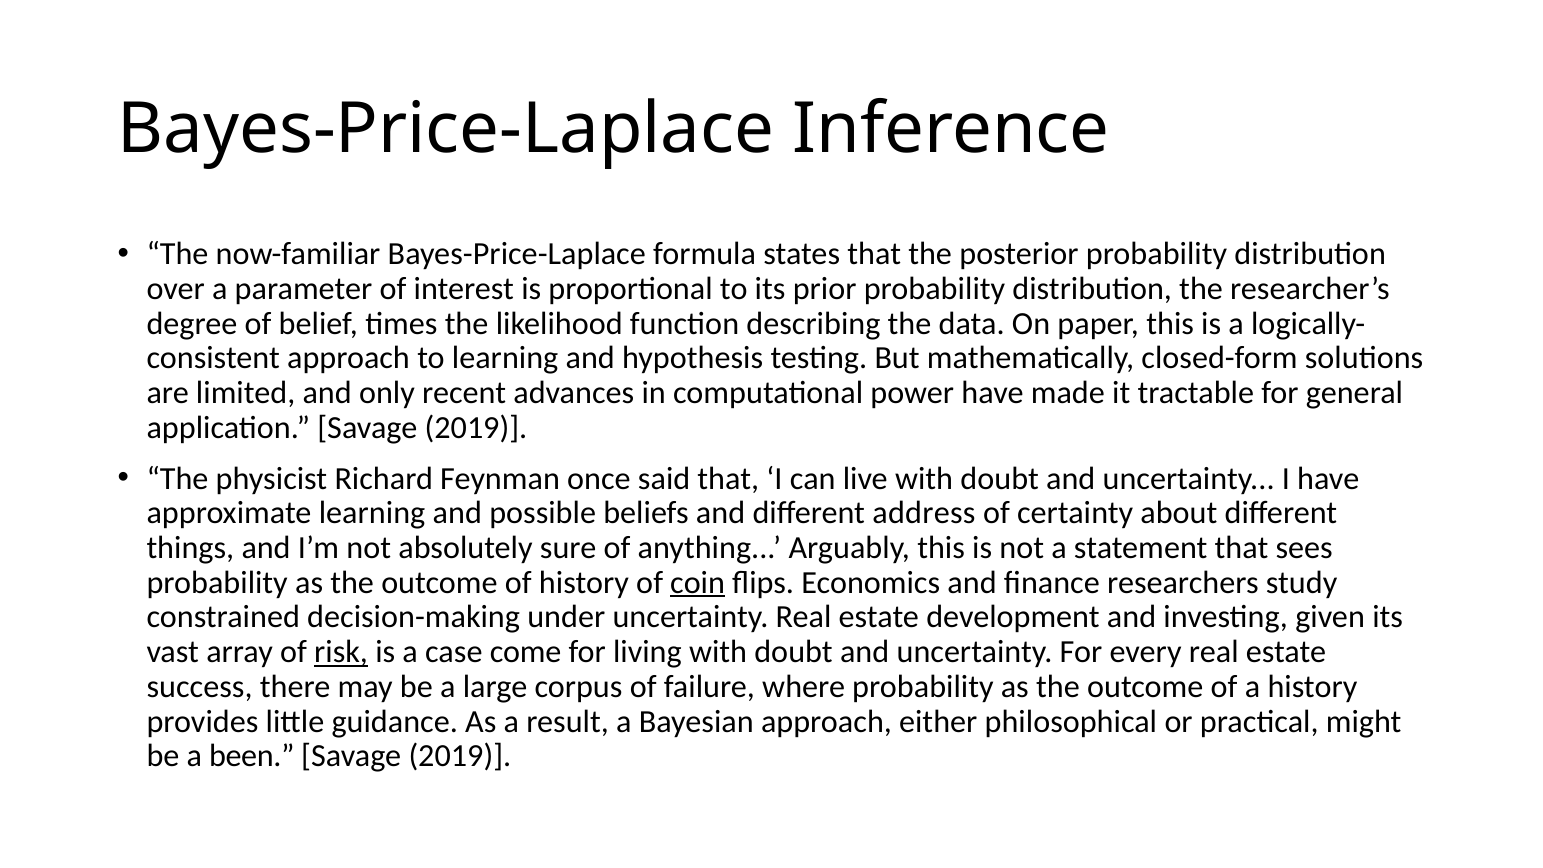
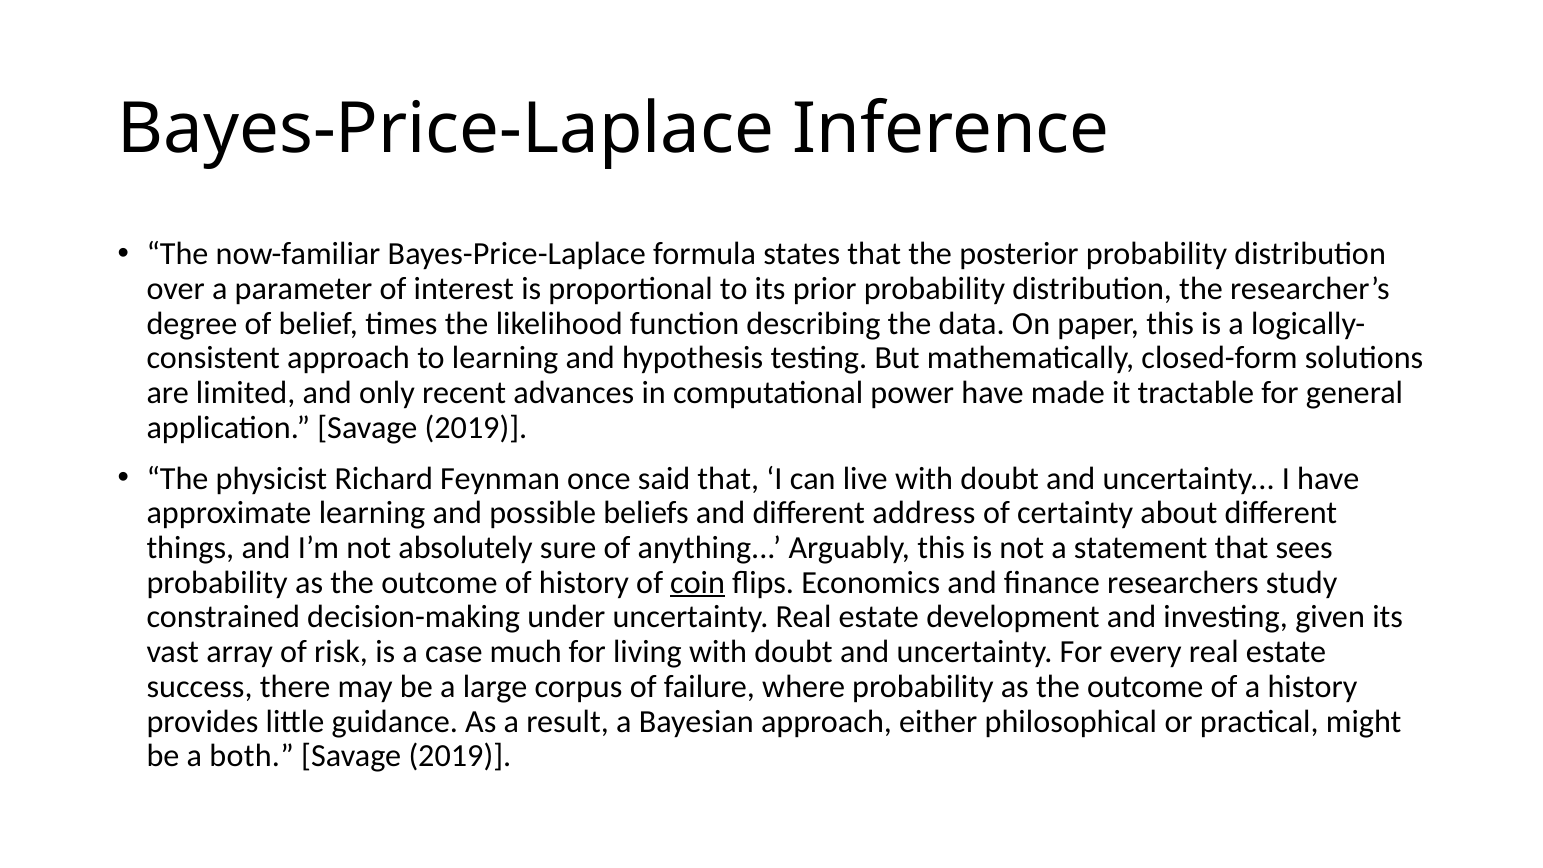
risk underline: present -> none
come: come -> much
been: been -> both
